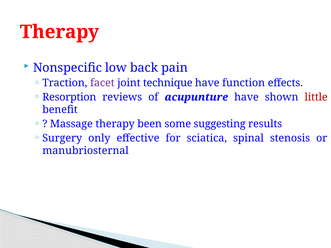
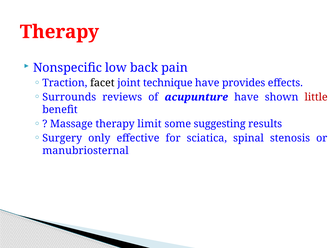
facet colour: purple -> black
function: function -> provides
Resorption: Resorption -> Surrounds
been: been -> limit
